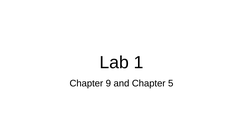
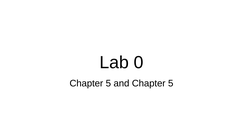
1: 1 -> 0
9 at (108, 83): 9 -> 5
